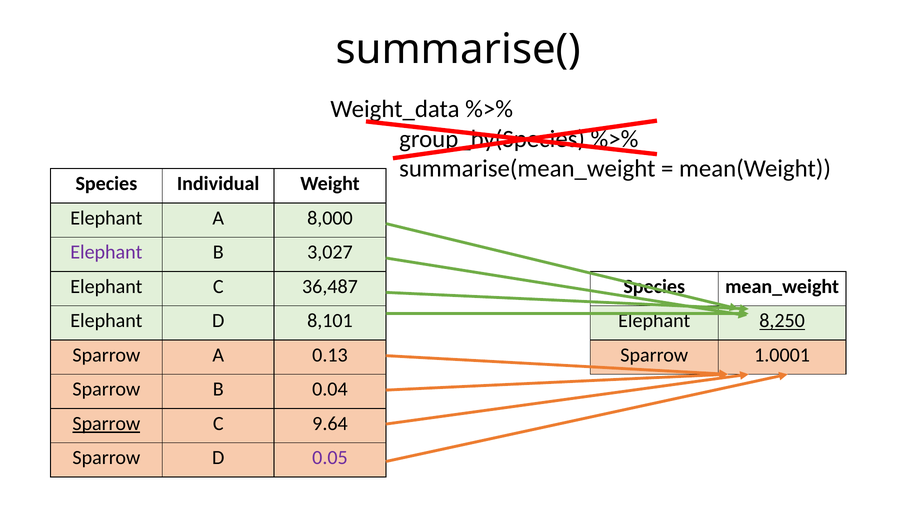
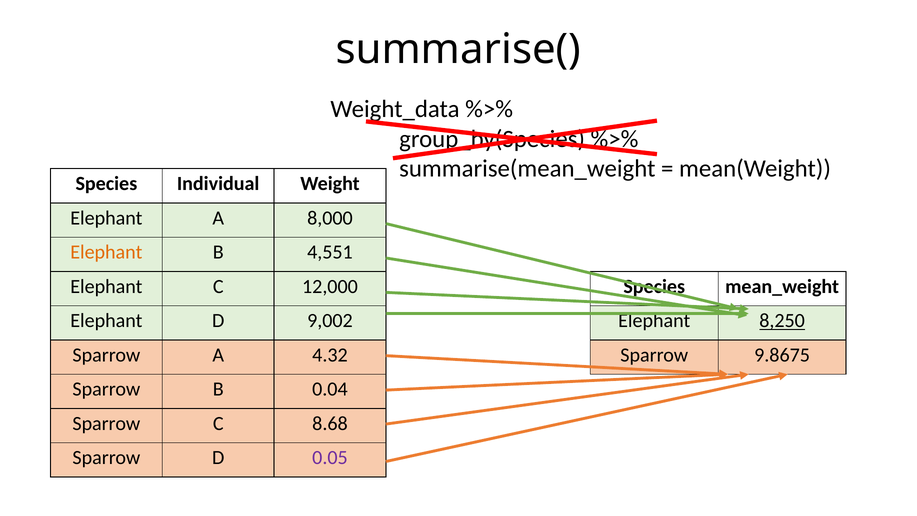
Elephant at (106, 252) colour: purple -> orange
3,027: 3,027 -> 4,551
36,487: 36,487 -> 12,000
8,101: 8,101 -> 9,002
0.13: 0.13 -> 4.32
1.0001: 1.0001 -> 9.8675
Sparrow at (106, 423) underline: present -> none
9.64: 9.64 -> 8.68
